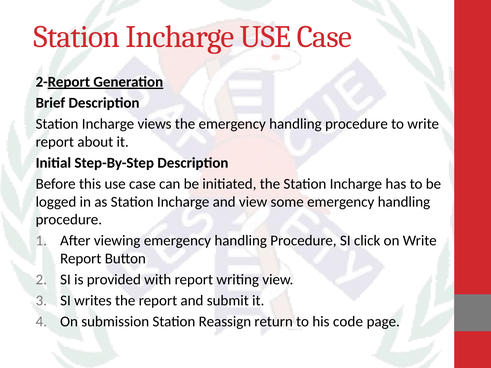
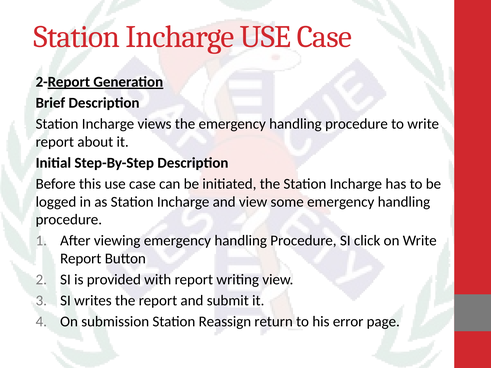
code: code -> error
